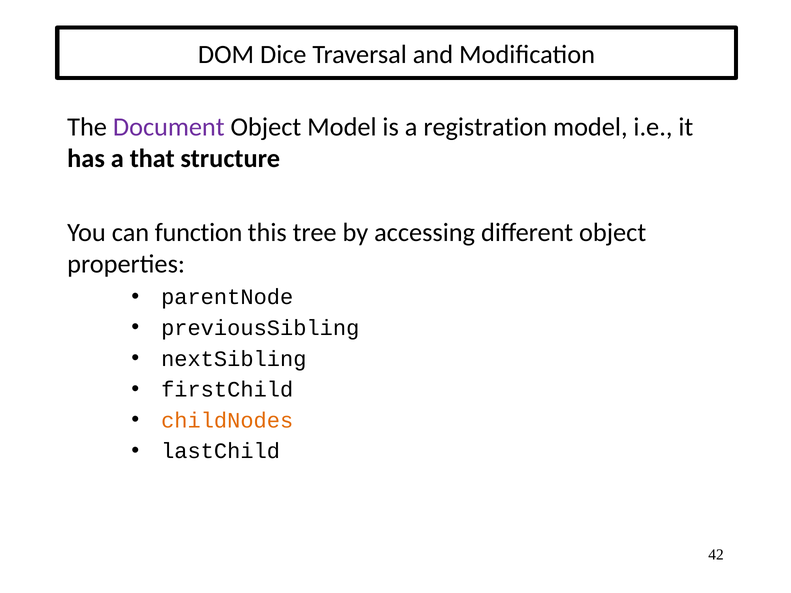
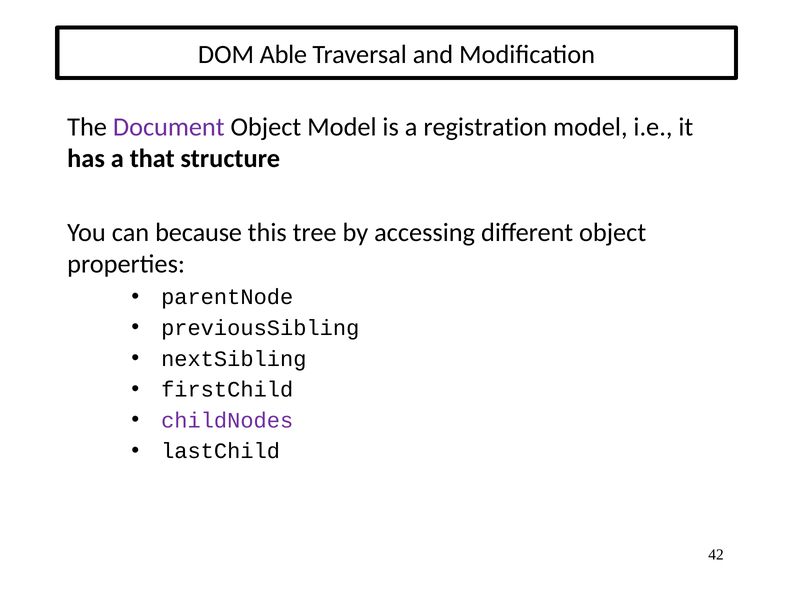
Dice: Dice -> Able
function: function -> because
childNodes colour: orange -> purple
